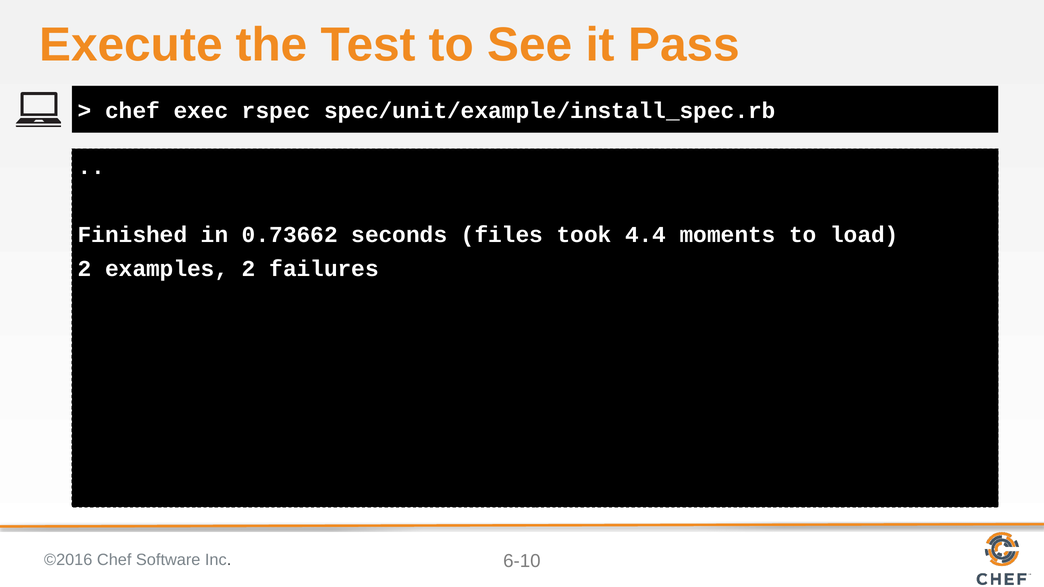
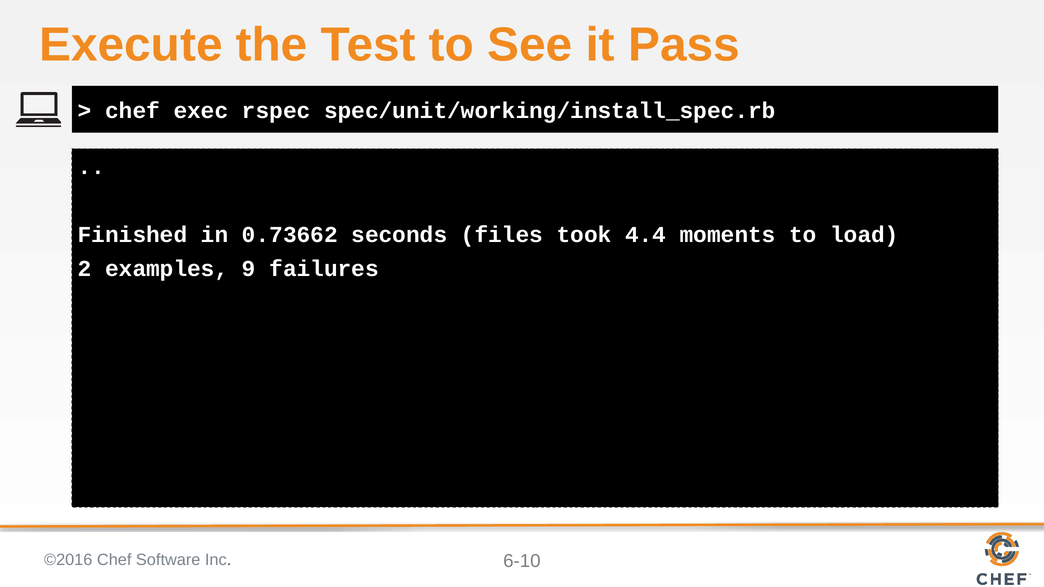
spec/unit/example/install_spec.rb: spec/unit/example/install_spec.rb -> spec/unit/working/install_spec.rb
examples 2: 2 -> 9
